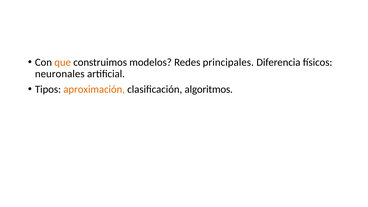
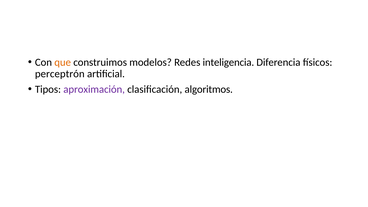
principales: principales -> inteligencia
neuronales: neuronales -> perceptrón
aproximación colour: orange -> purple
